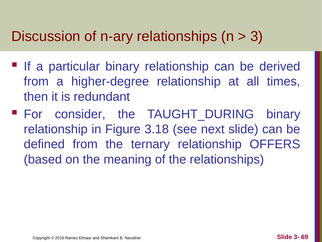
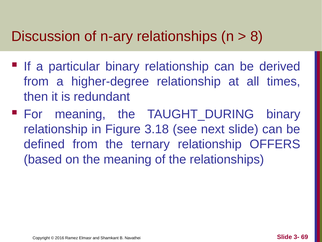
3: 3 -> 8
For consider: consider -> meaning
